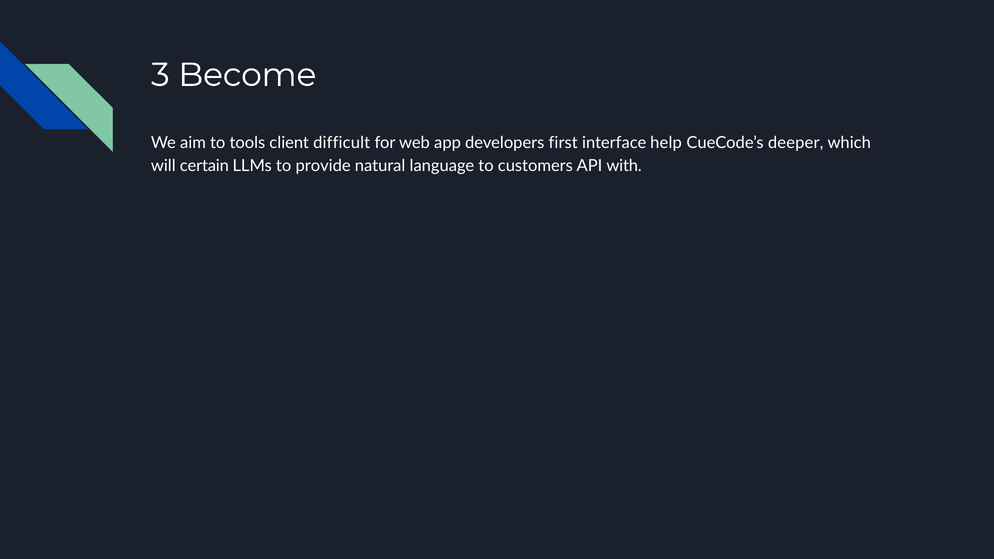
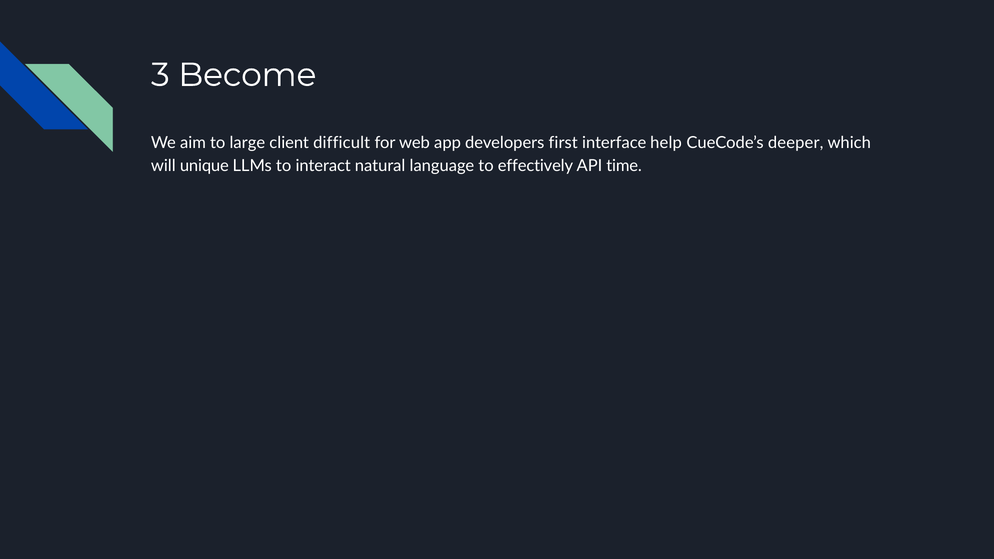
tools: tools -> large
certain: certain -> unique
provide: provide -> interact
customers: customers -> effectively
with: with -> time
